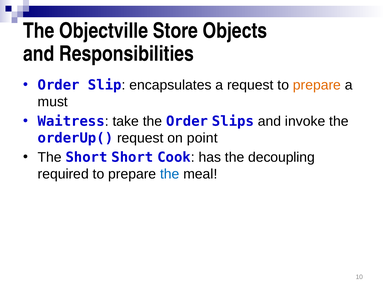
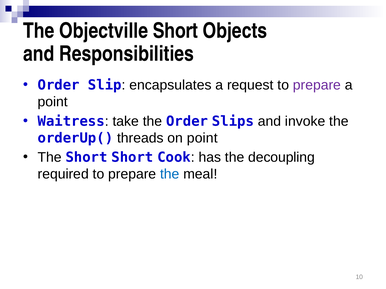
Objectville Store: Store -> Short
prepare at (317, 85) colour: orange -> purple
must at (53, 102): must -> point
orderUp( request: request -> threads
